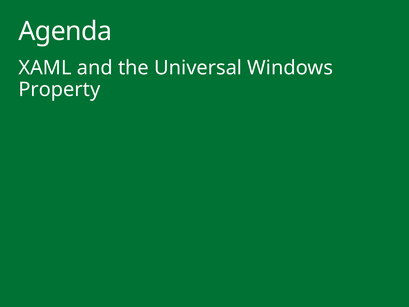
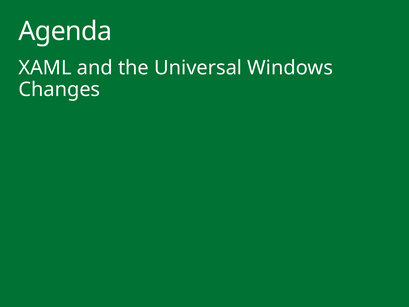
Property: Property -> Changes
